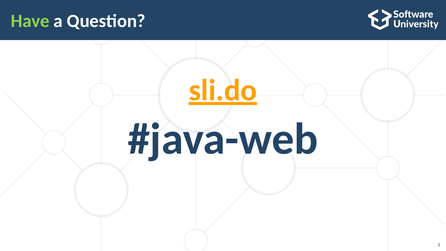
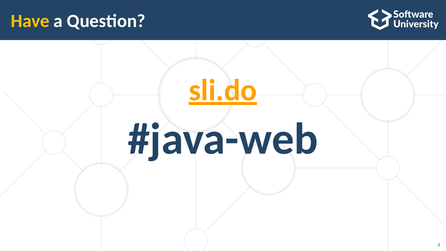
Have colour: light green -> yellow
